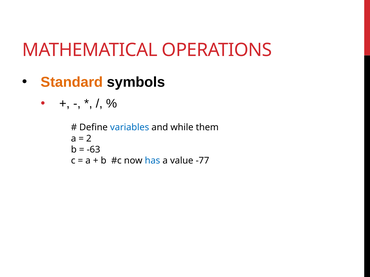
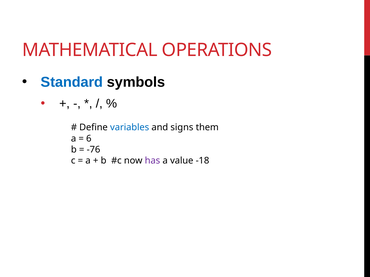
Standard colour: orange -> blue
while: while -> signs
2: 2 -> 6
-63: -63 -> -76
has colour: blue -> purple
-77: -77 -> -18
